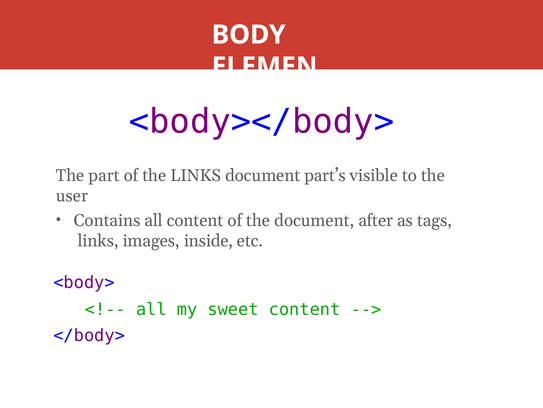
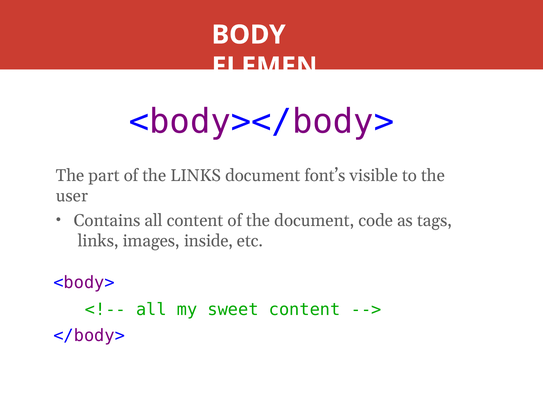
part’s: part’s -> font’s
after: after -> code
